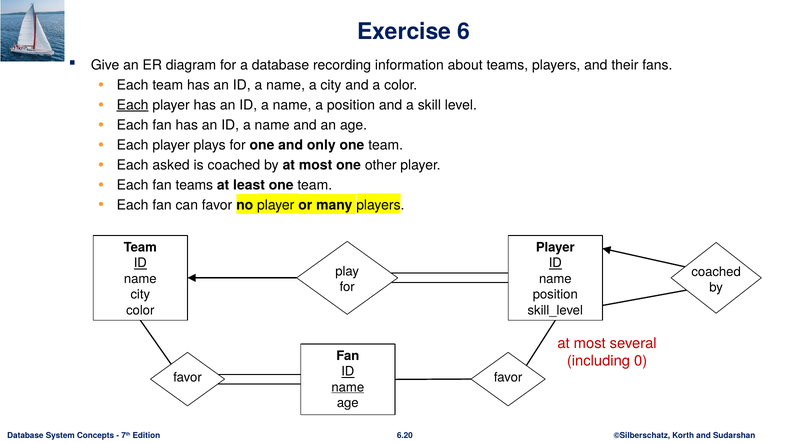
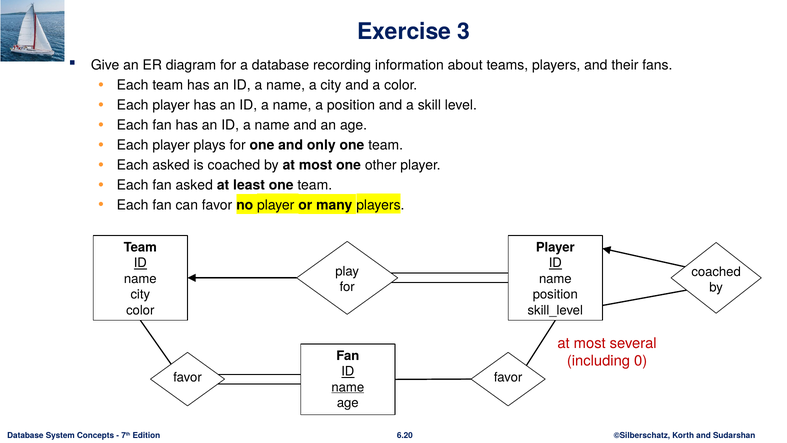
6: 6 -> 3
Each at (133, 105) underline: present -> none
fan teams: teams -> asked
